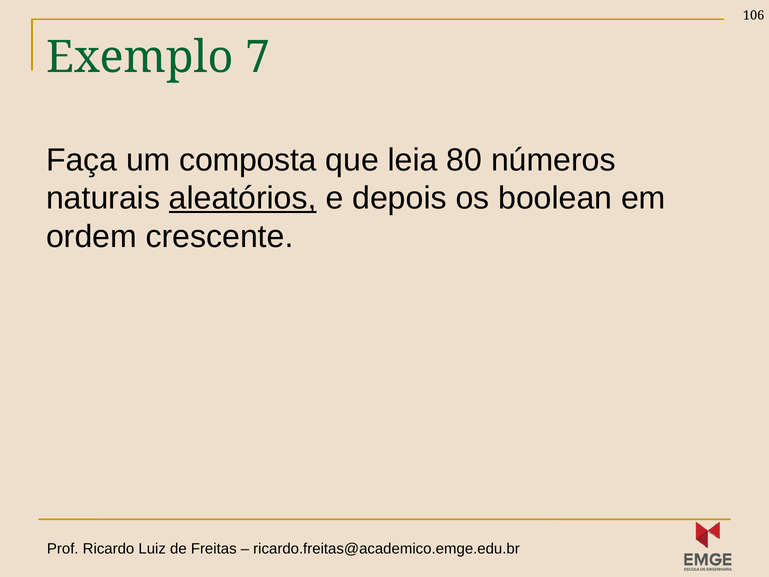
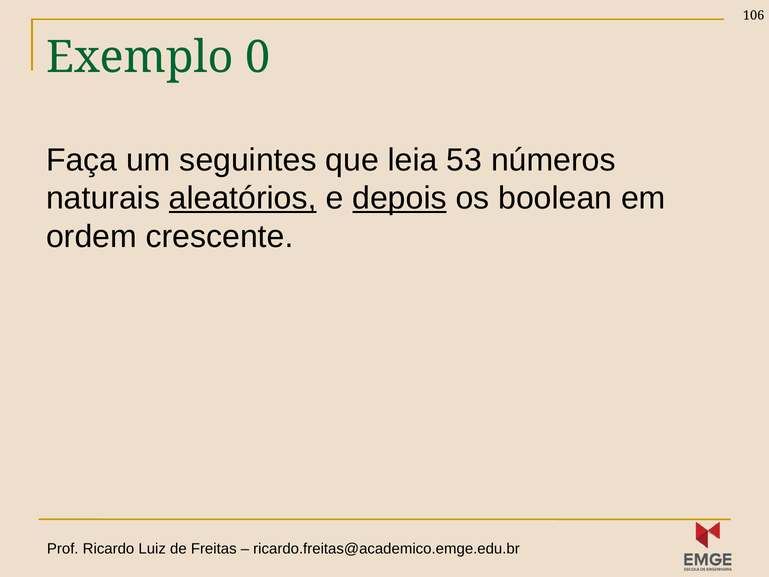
7: 7 -> 0
composta: composta -> seguintes
80: 80 -> 53
depois underline: none -> present
